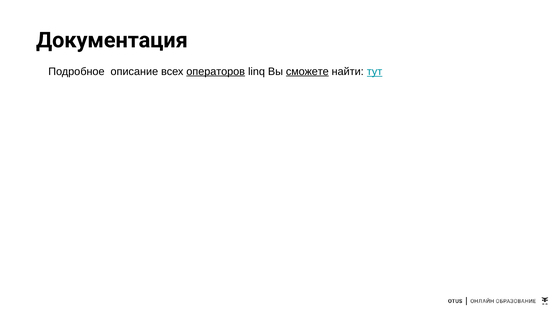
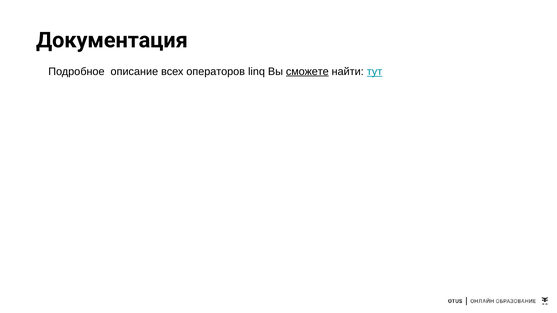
операторов underline: present -> none
